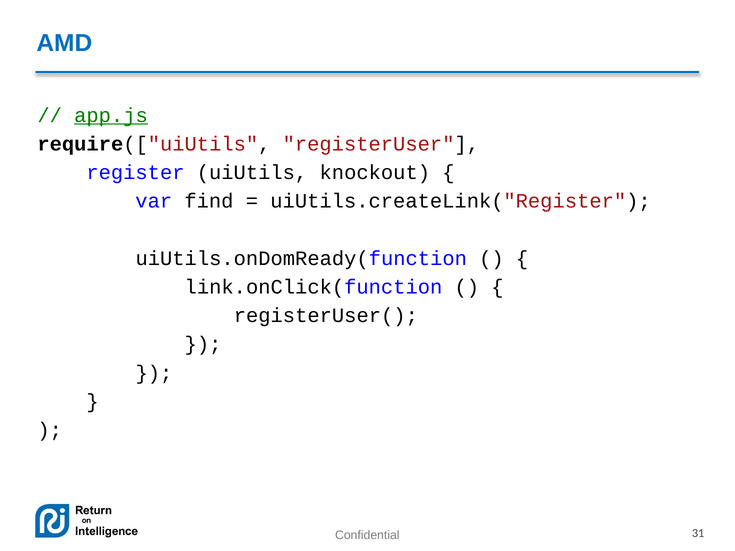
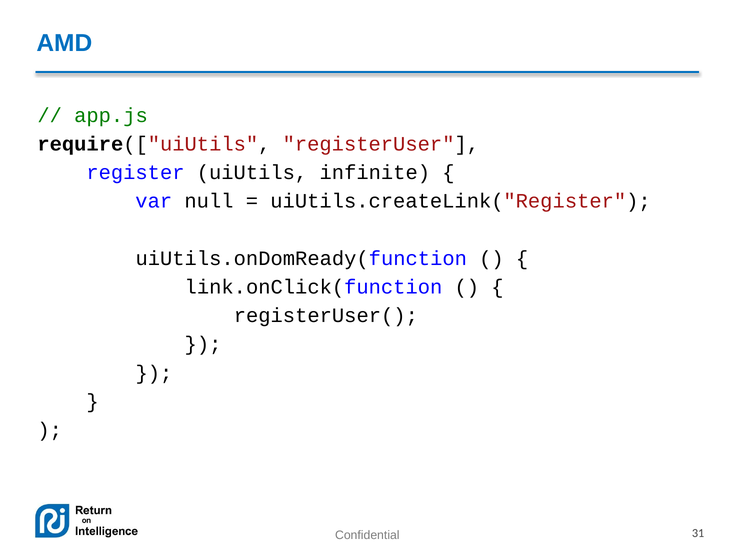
app.js underline: present -> none
knockout: knockout -> infinite
find: find -> null
